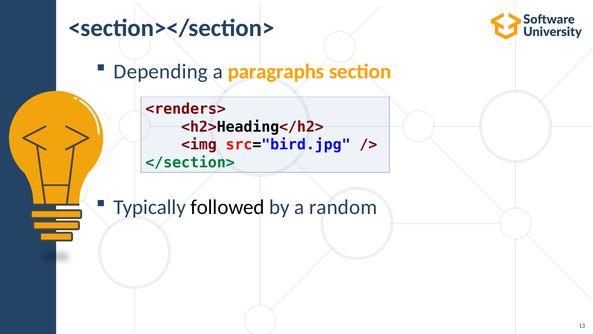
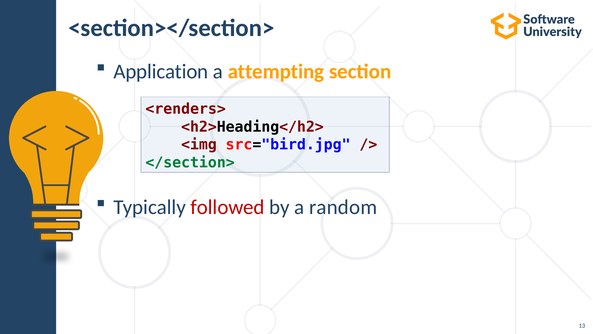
Depending: Depending -> Application
paragraphs: paragraphs -> attempting
followed colour: black -> red
